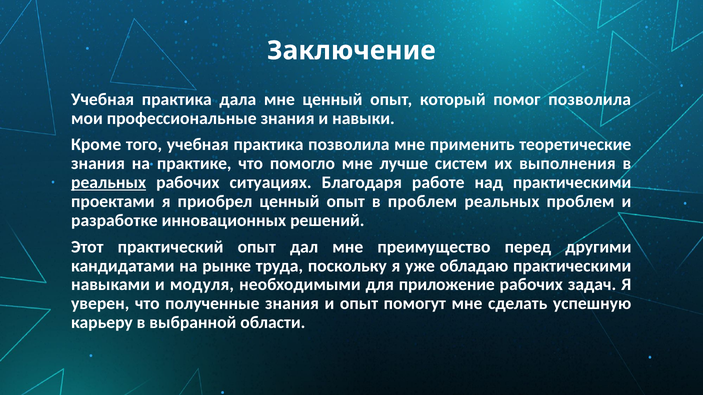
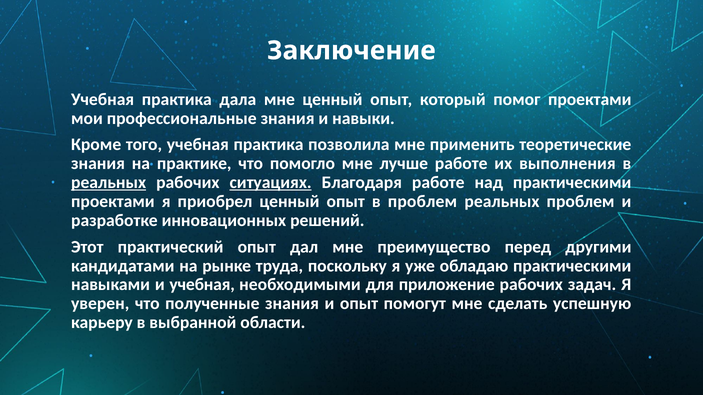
помог позволила: позволила -> проектами
лучше систем: систем -> работе
ситуациях underline: none -> present
и модуля: модуля -> учебная
